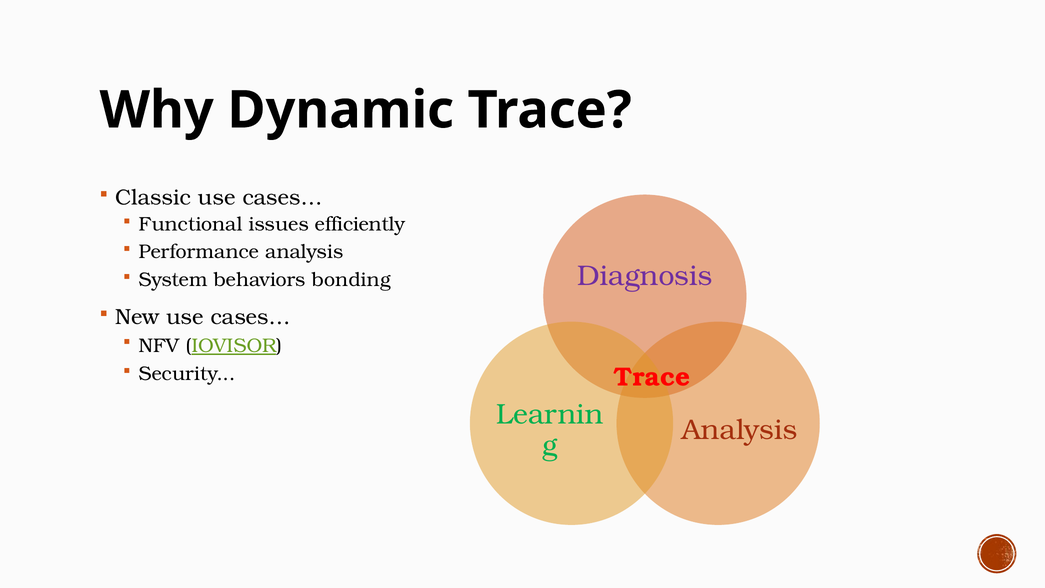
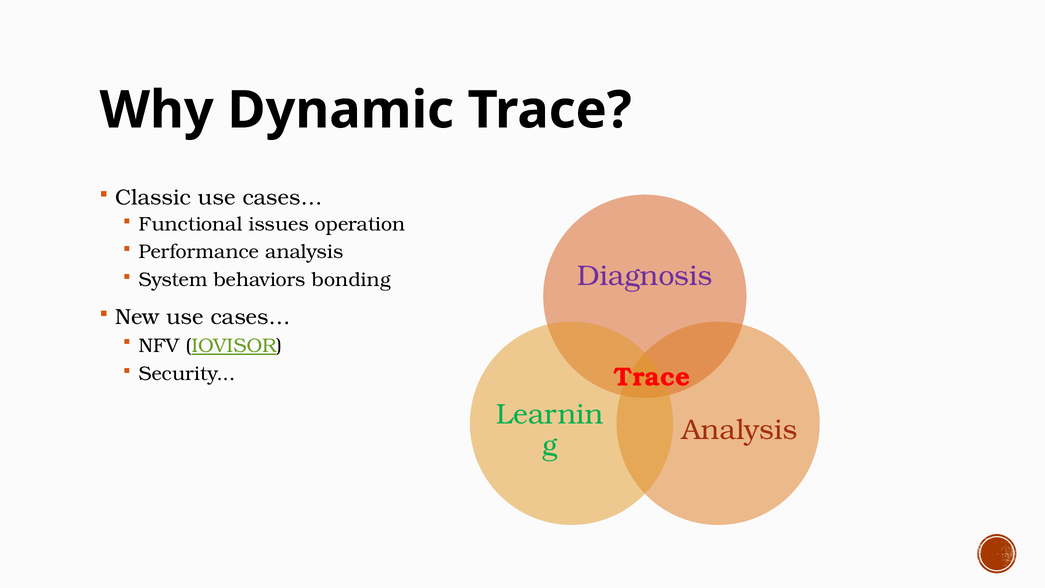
efficiently: efficiently -> operation
